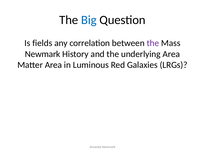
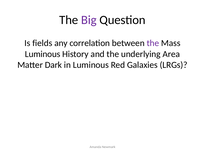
Big colour: blue -> purple
Newmark at (43, 54): Newmark -> Luminous
Matter Area: Area -> Dark
